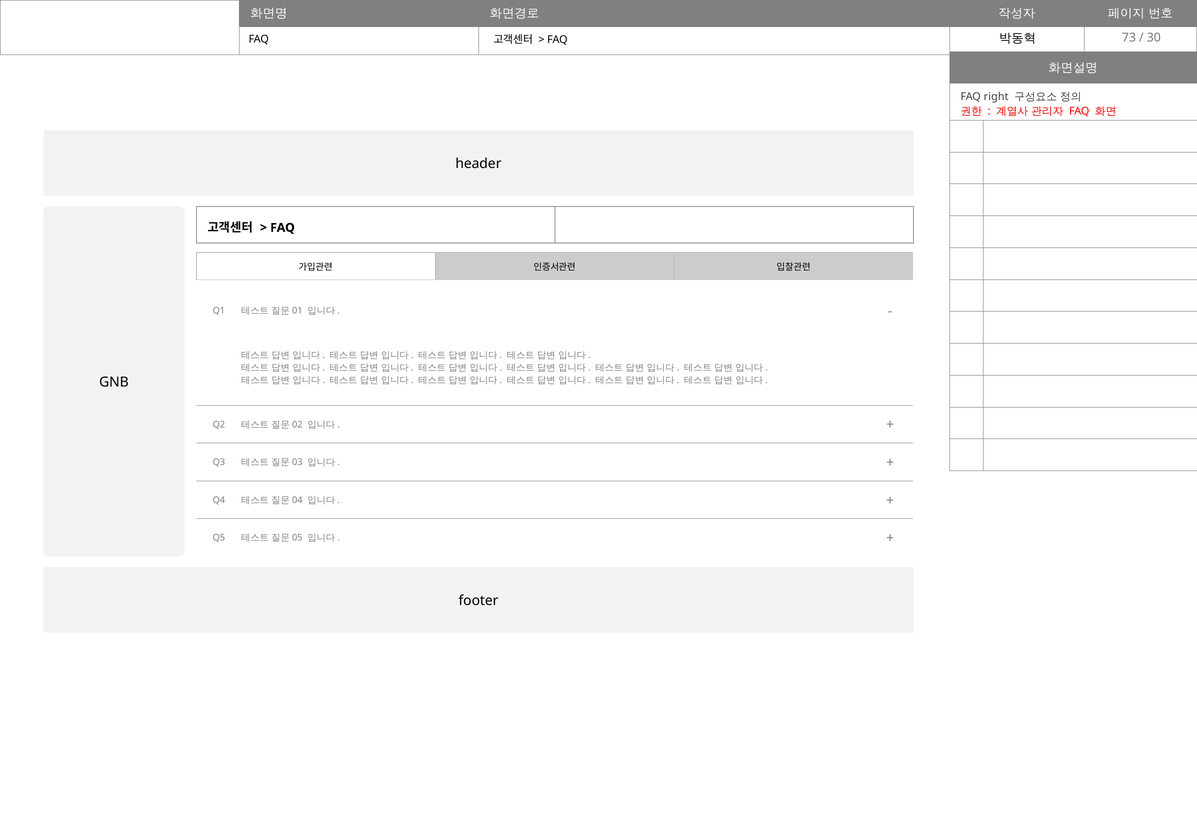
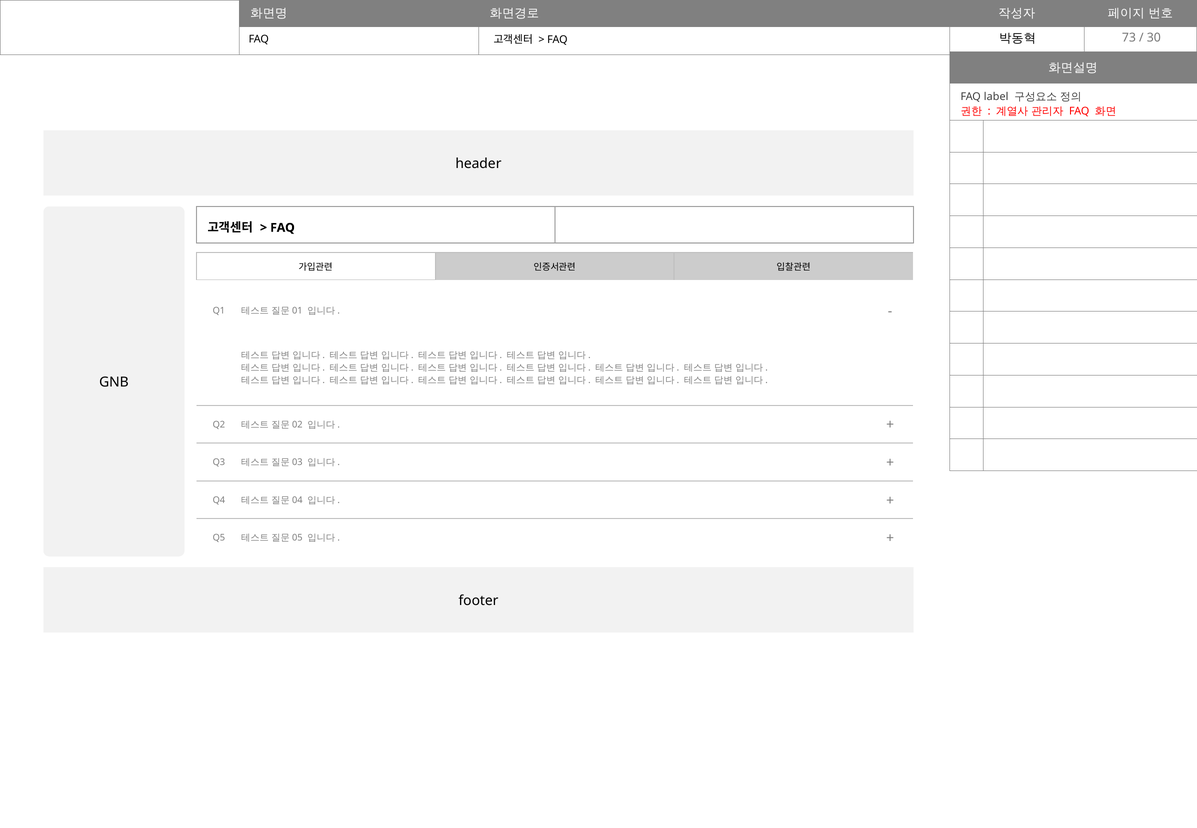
right: right -> label
